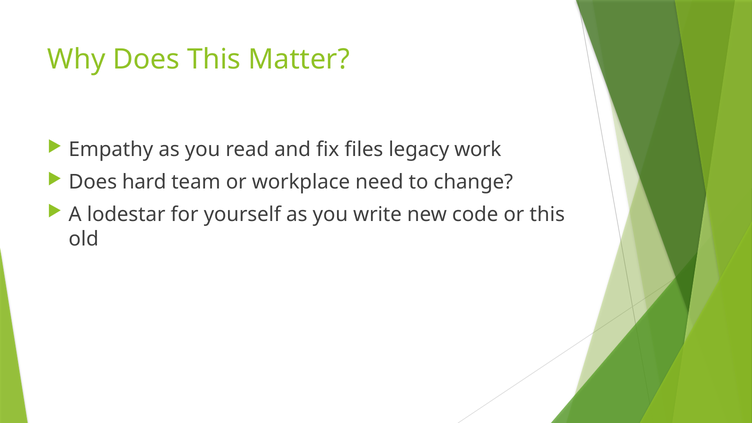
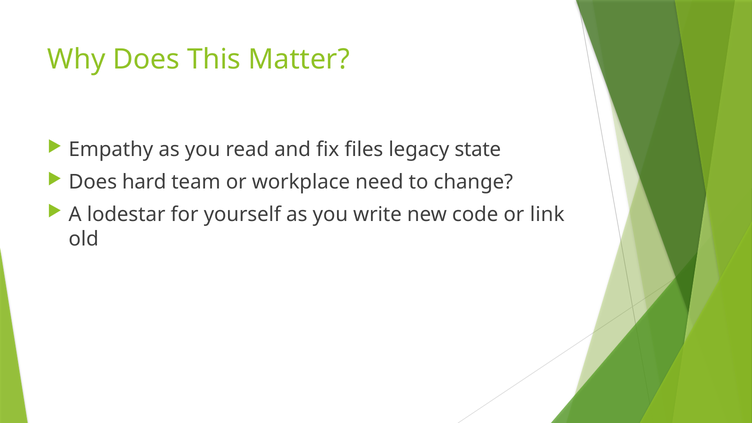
work: work -> state
or this: this -> link
